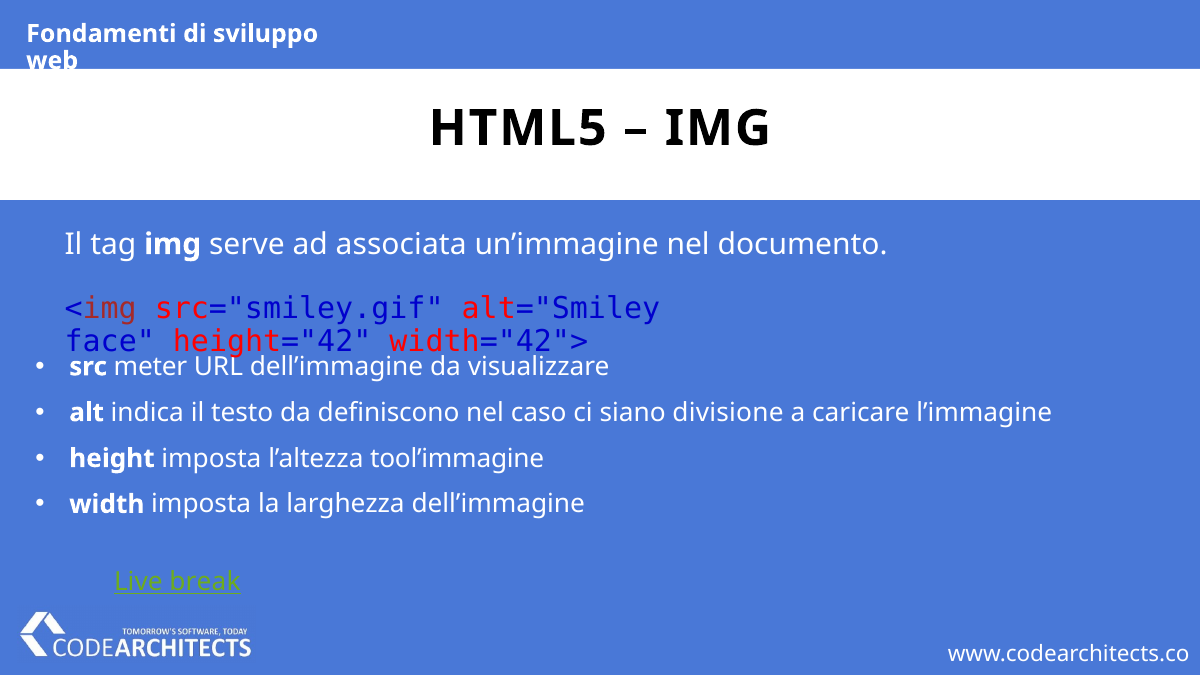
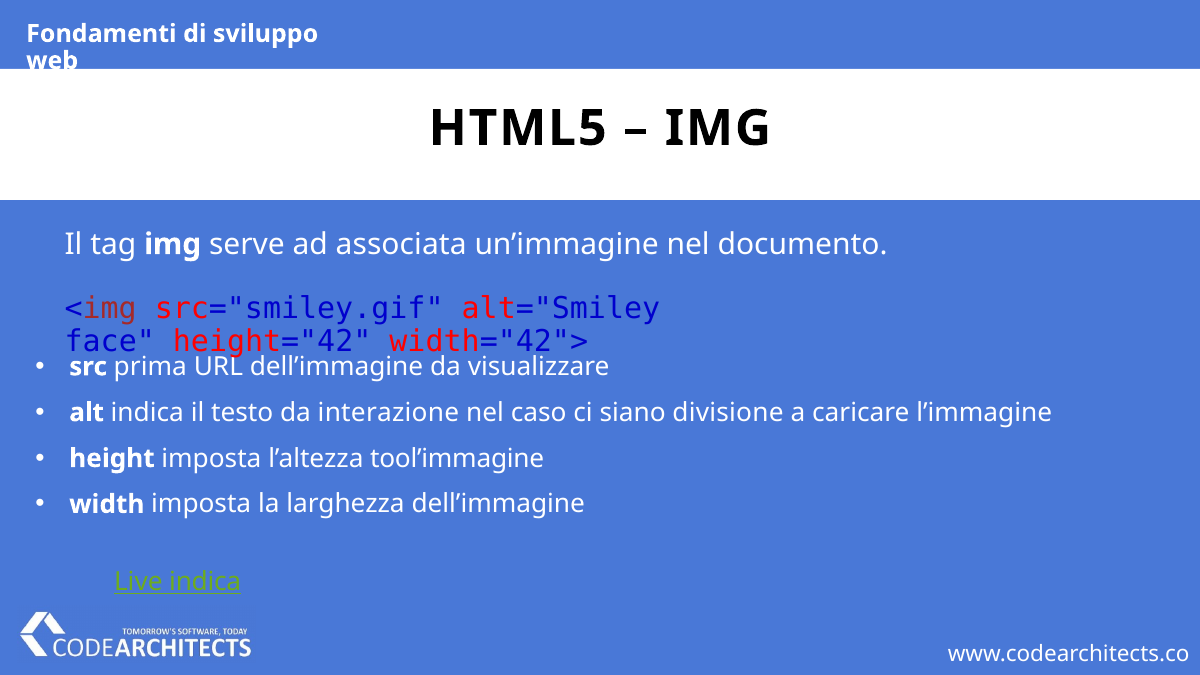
meter: meter -> prima
definiscono: definiscono -> interazione
Live break: break -> indica
